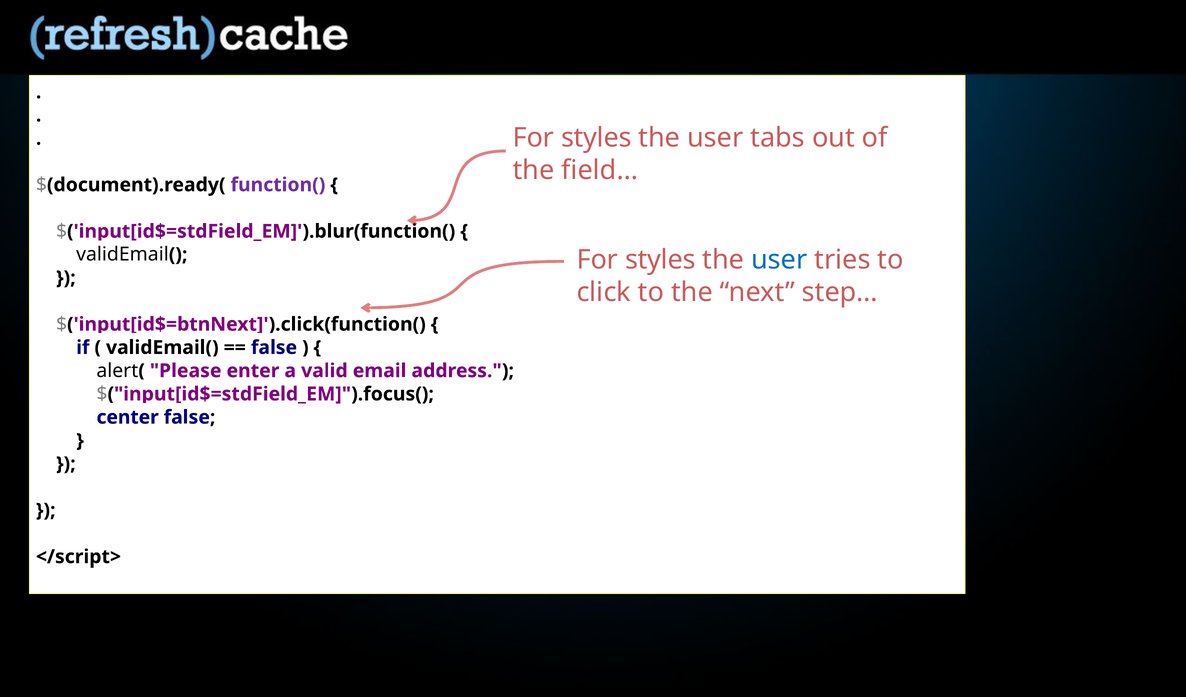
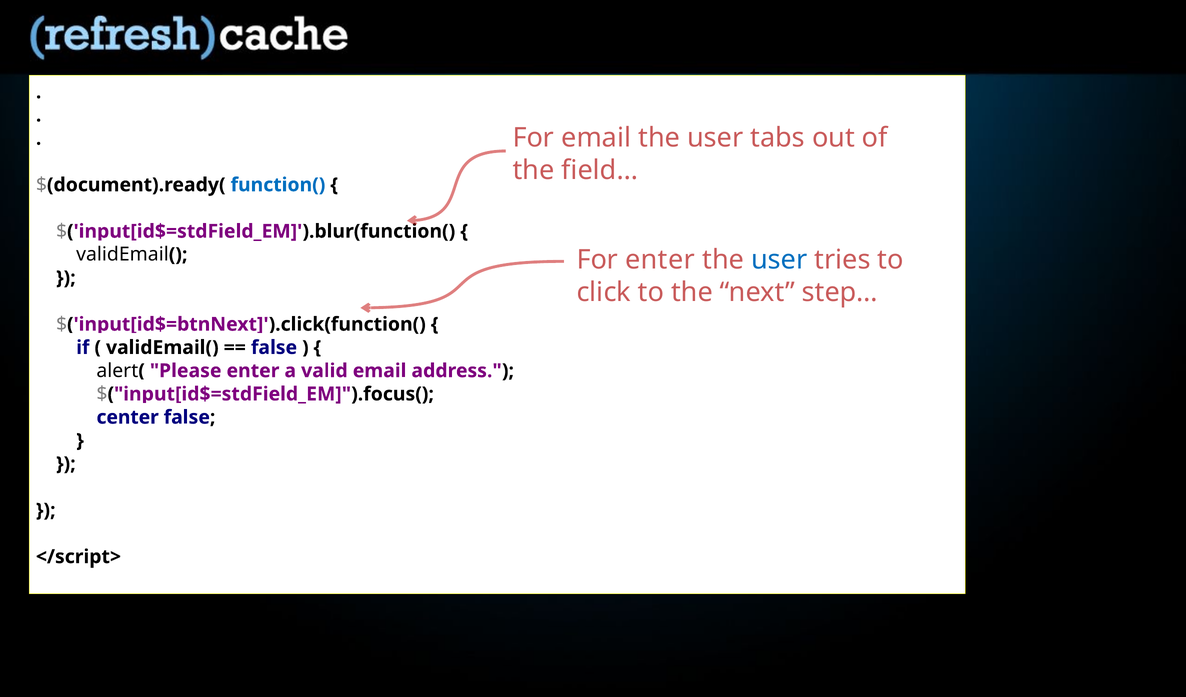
styles at (596, 138): styles -> email
function( colour: purple -> blue
styles at (660, 260): styles -> enter
